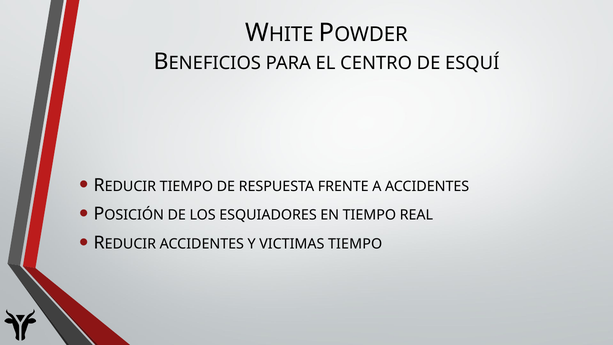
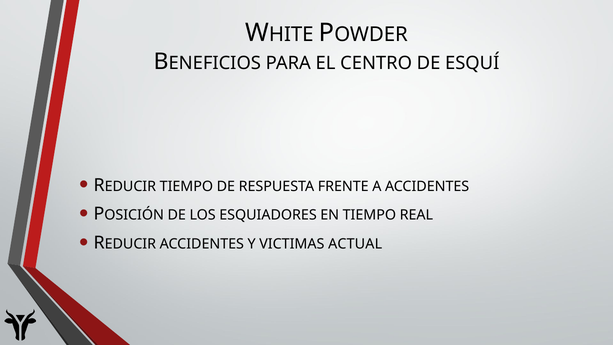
VICTIMAS TIEMPO: TIEMPO -> ACTUAL
